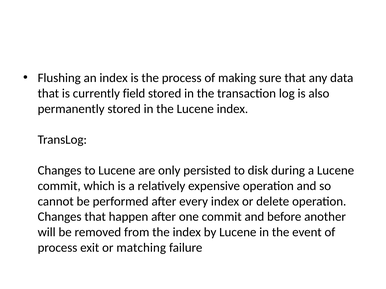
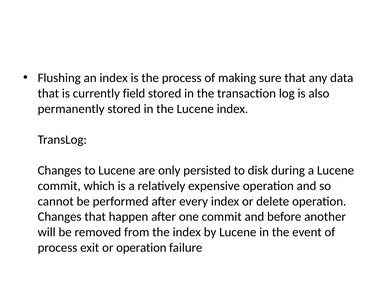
or matching: matching -> operation
